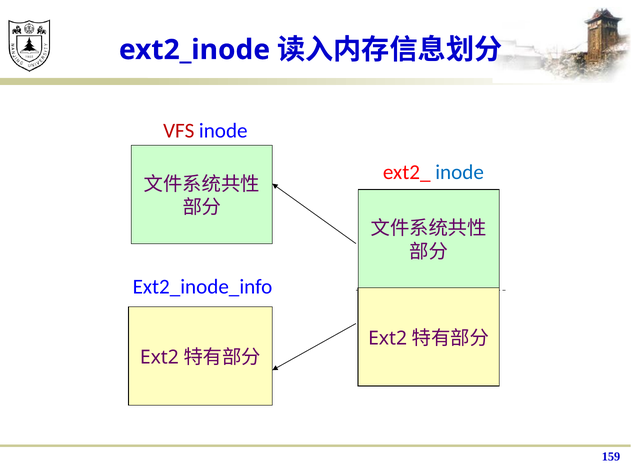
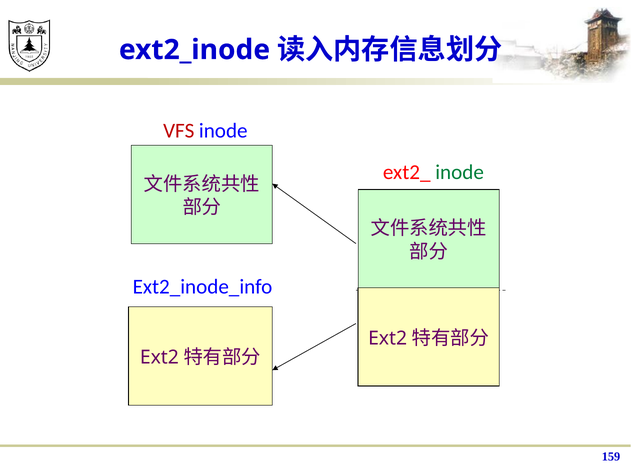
inode at (460, 172) colour: blue -> green
